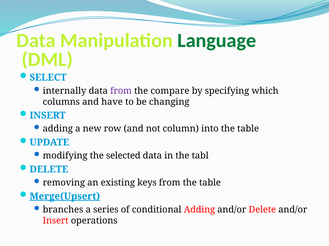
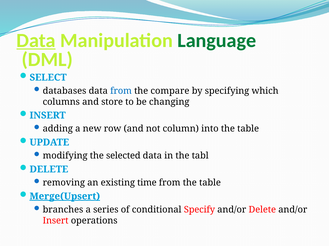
Data at (36, 41) underline: none -> present
internally: internally -> databases
from at (121, 91) colour: purple -> blue
have: have -> store
keys: keys -> time
conditional Adding: Adding -> Specify
